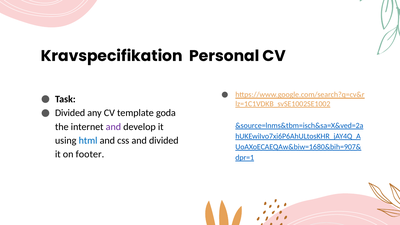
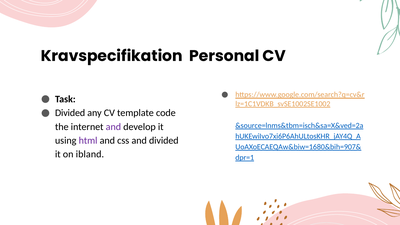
goda: goda -> code
html colour: blue -> purple
footer: footer -> ibland
